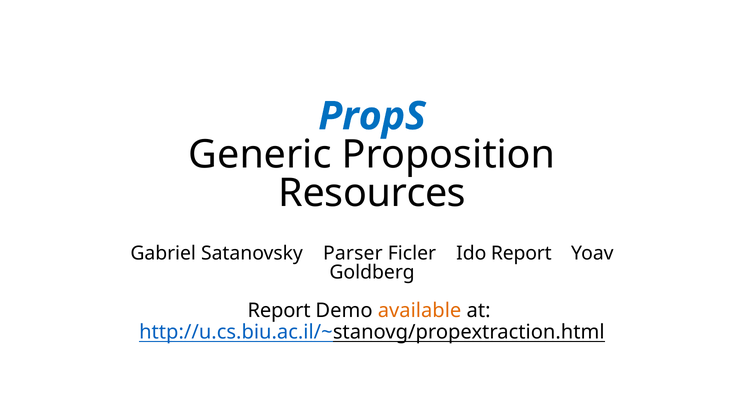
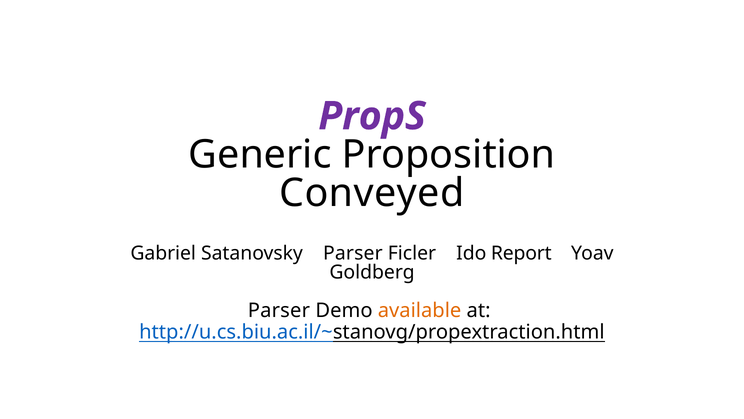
PropS colour: blue -> purple
Resources: Resources -> Conveyed
Report at (279, 310): Report -> Parser
